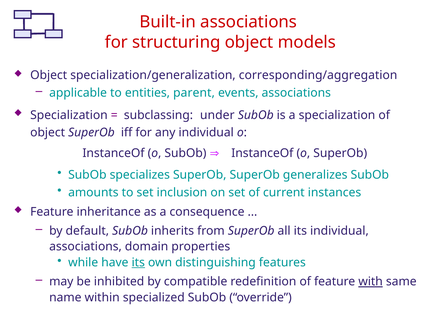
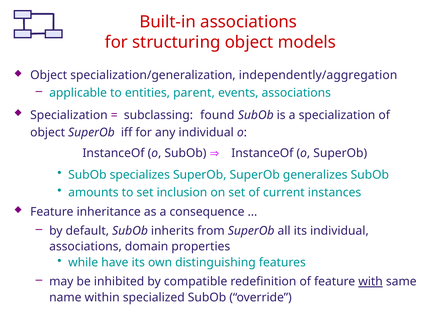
corresponding/aggregation: corresponding/aggregation -> independently/aggregation
under: under -> found
its at (138, 262) underline: present -> none
